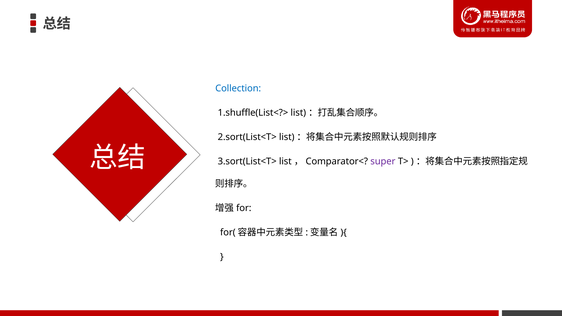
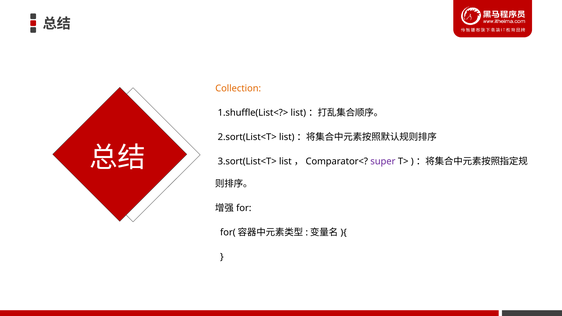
Collection colour: blue -> orange
